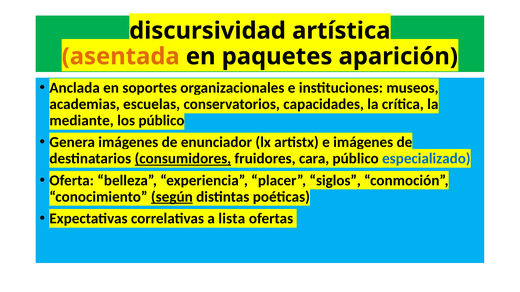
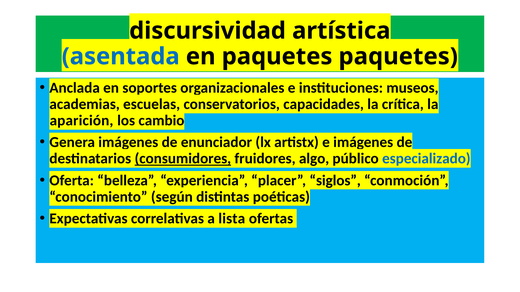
asentada colour: orange -> blue
paquetes aparición: aparición -> paquetes
mediante: mediante -> aparición
los público: público -> cambio
cara: cara -> algo
según underline: present -> none
